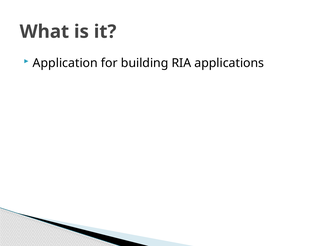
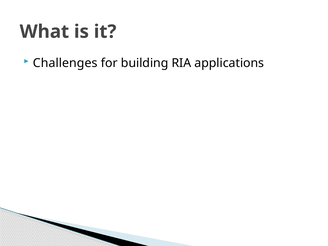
Application: Application -> Challenges
